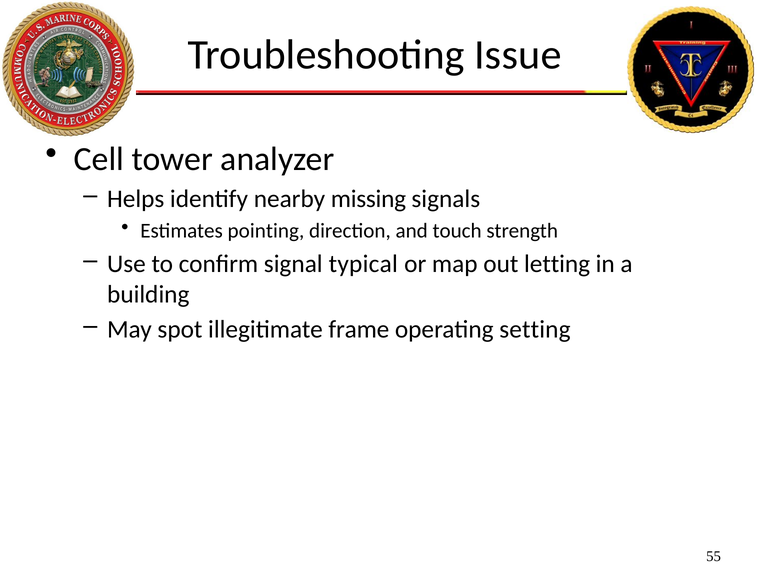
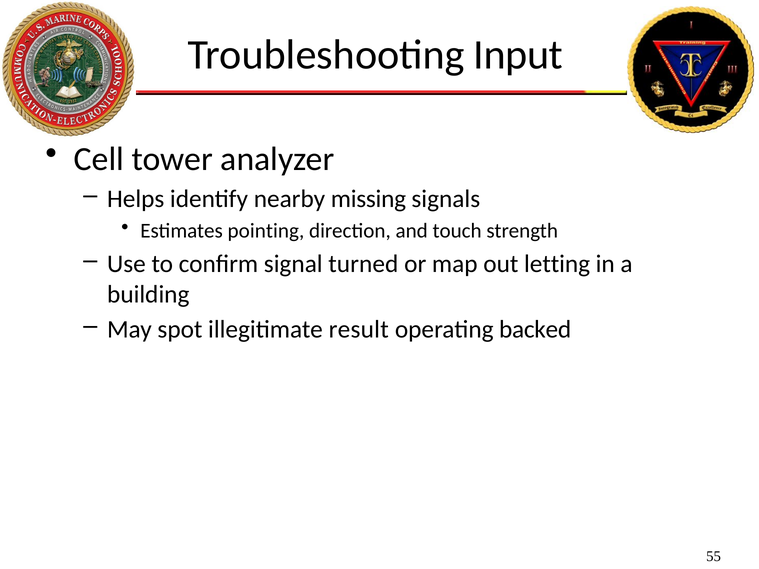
Issue: Issue -> Input
typical: typical -> turned
frame: frame -> result
setting: setting -> backed
